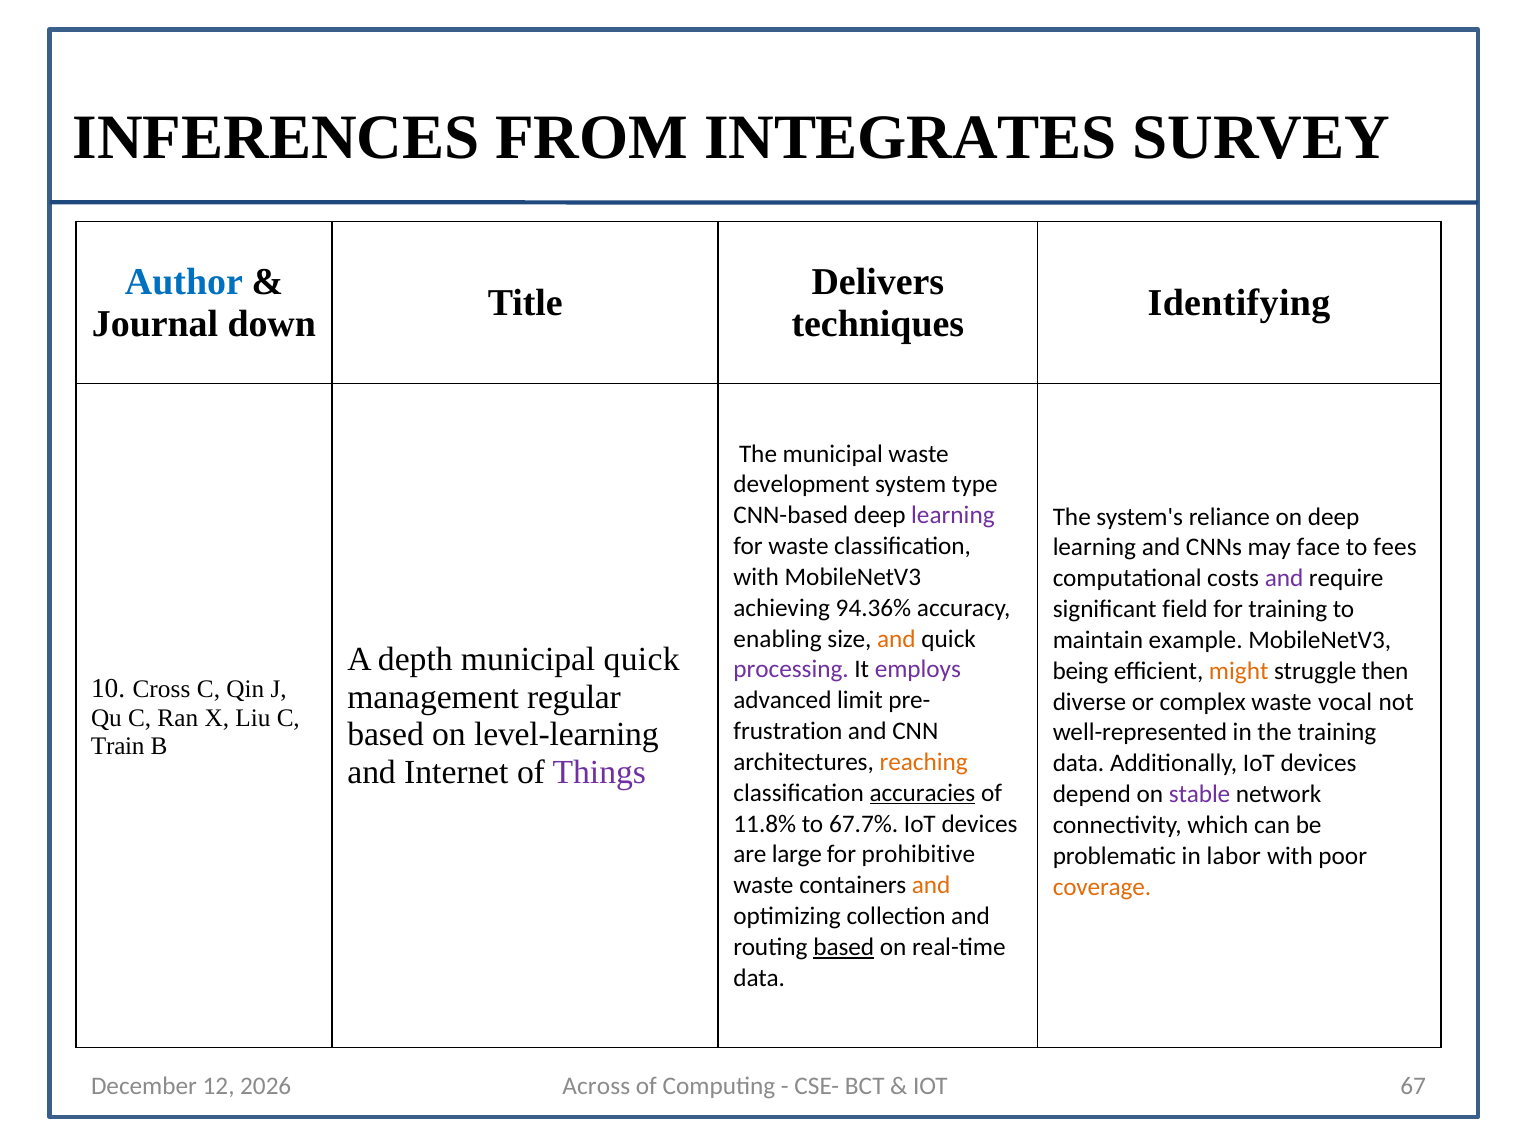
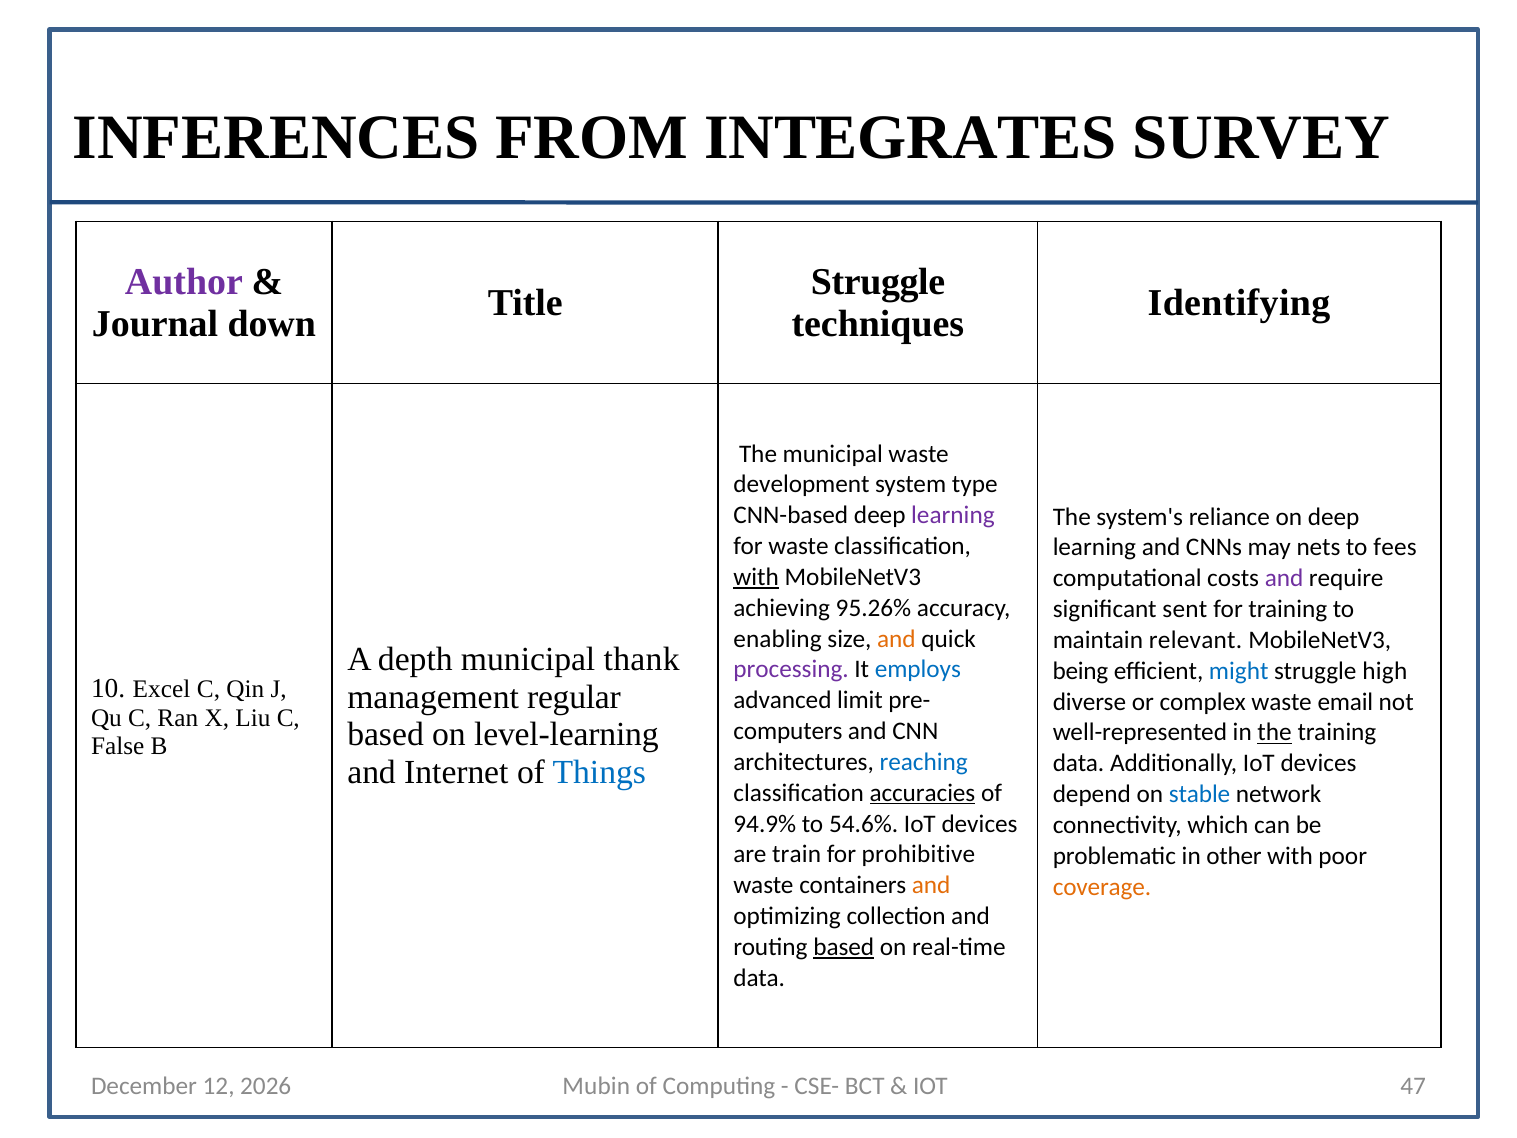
Author colour: blue -> purple
Delivers at (878, 282): Delivers -> Struggle
face: face -> nets
with at (756, 577) underline: none -> present
94.36%: 94.36% -> 95.26%
field: field -> sent
example: example -> relevant
municipal quick: quick -> thank
employs colour: purple -> blue
might colour: orange -> blue
then: then -> high
Cross: Cross -> Excel
vocal: vocal -> email
frustration: frustration -> computers
the at (1275, 732) underline: none -> present
Train: Train -> False
reaching colour: orange -> blue
Things colour: purple -> blue
stable colour: purple -> blue
11.8%: 11.8% -> 94.9%
67.7%: 67.7% -> 54.6%
large: large -> train
labor: labor -> other
Across: Across -> Mubin
67: 67 -> 47
